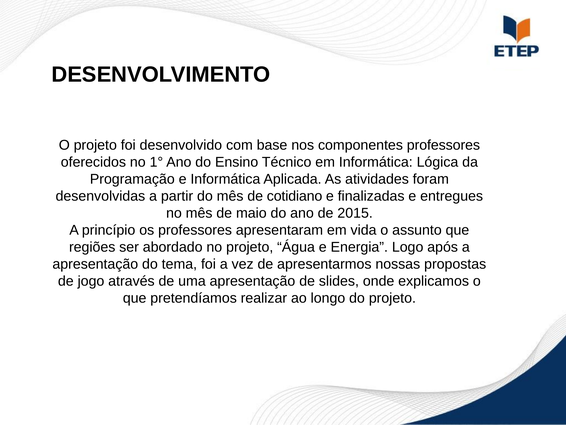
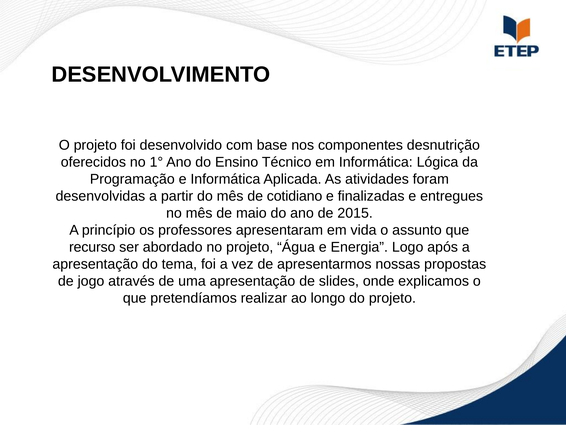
componentes professores: professores -> desnutrição
regiões: regiões -> recurso
